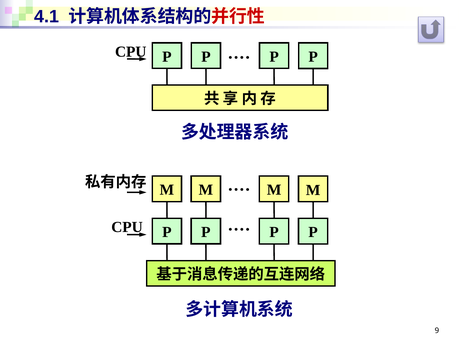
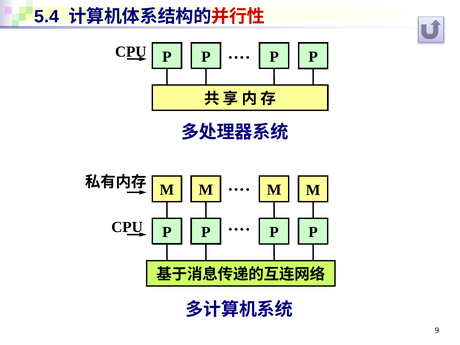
4.1: 4.1 -> 5.4
